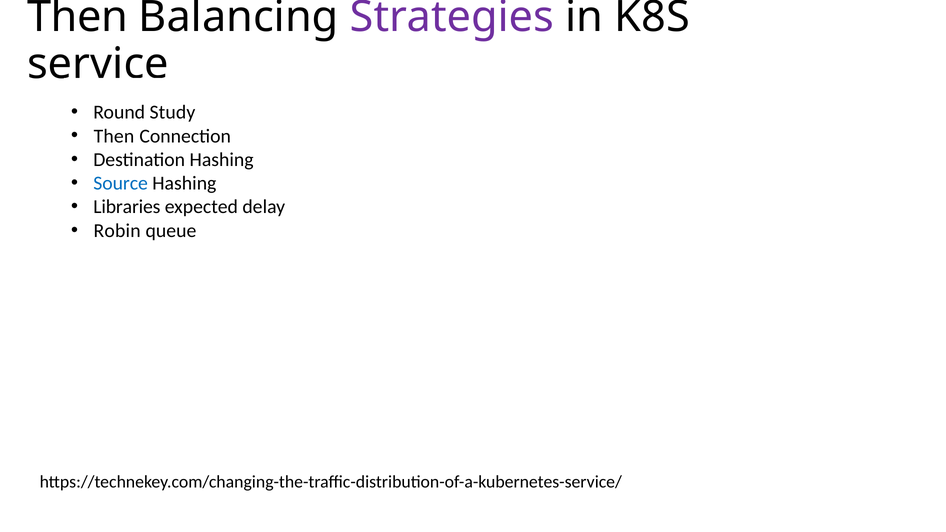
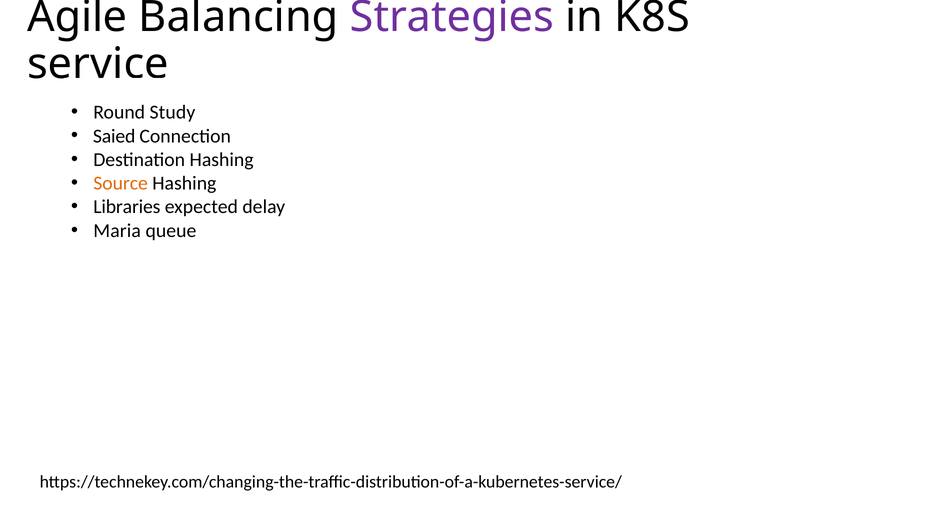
Then at (77, 17): Then -> Agile
Then at (114, 136): Then -> Saied
Source colour: blue -> orange
Robin: Robin -> Maria
